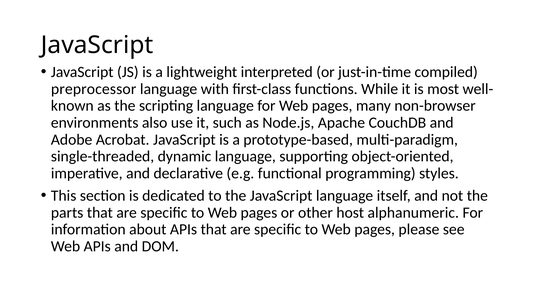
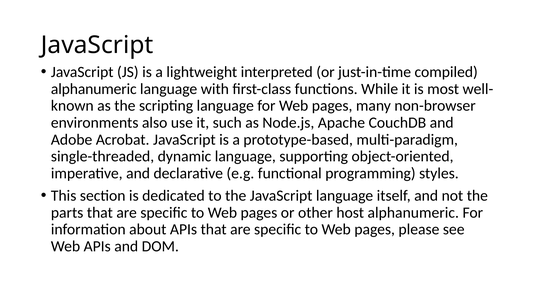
preprocessor at (94, 89): preprocessor -> alphanumeric
